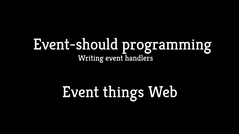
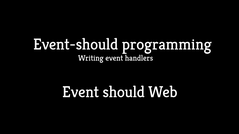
things: things -> should
